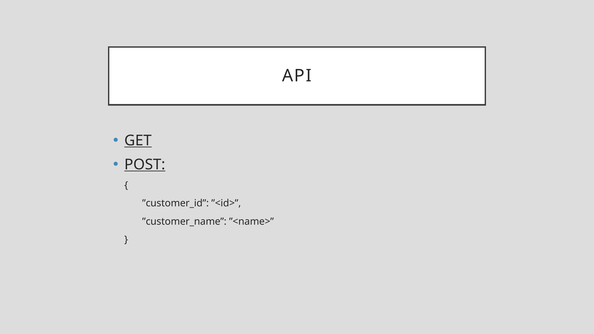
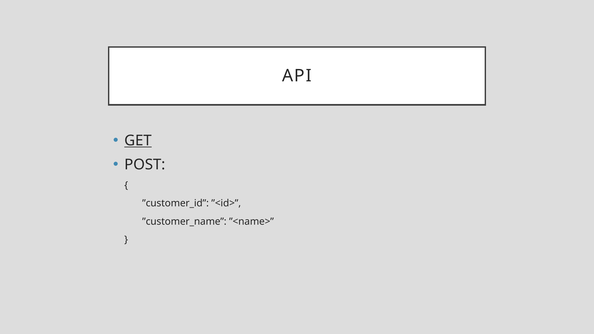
POST underline: present -> none
